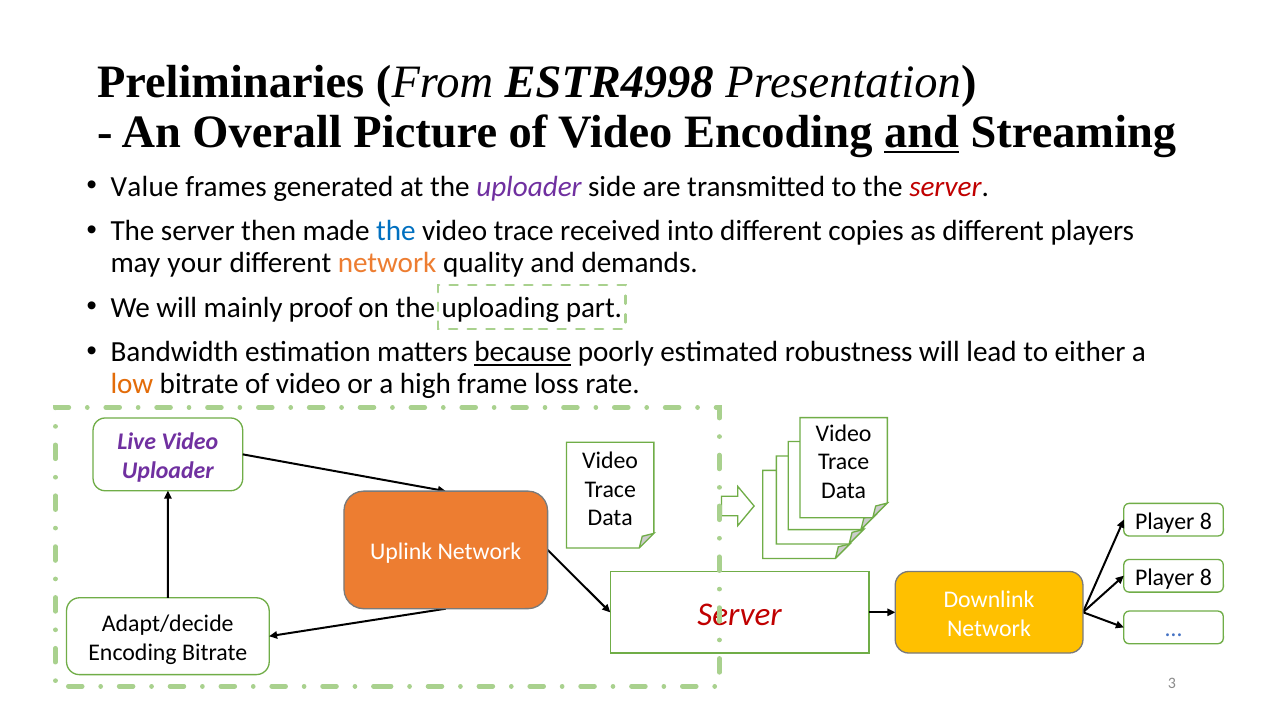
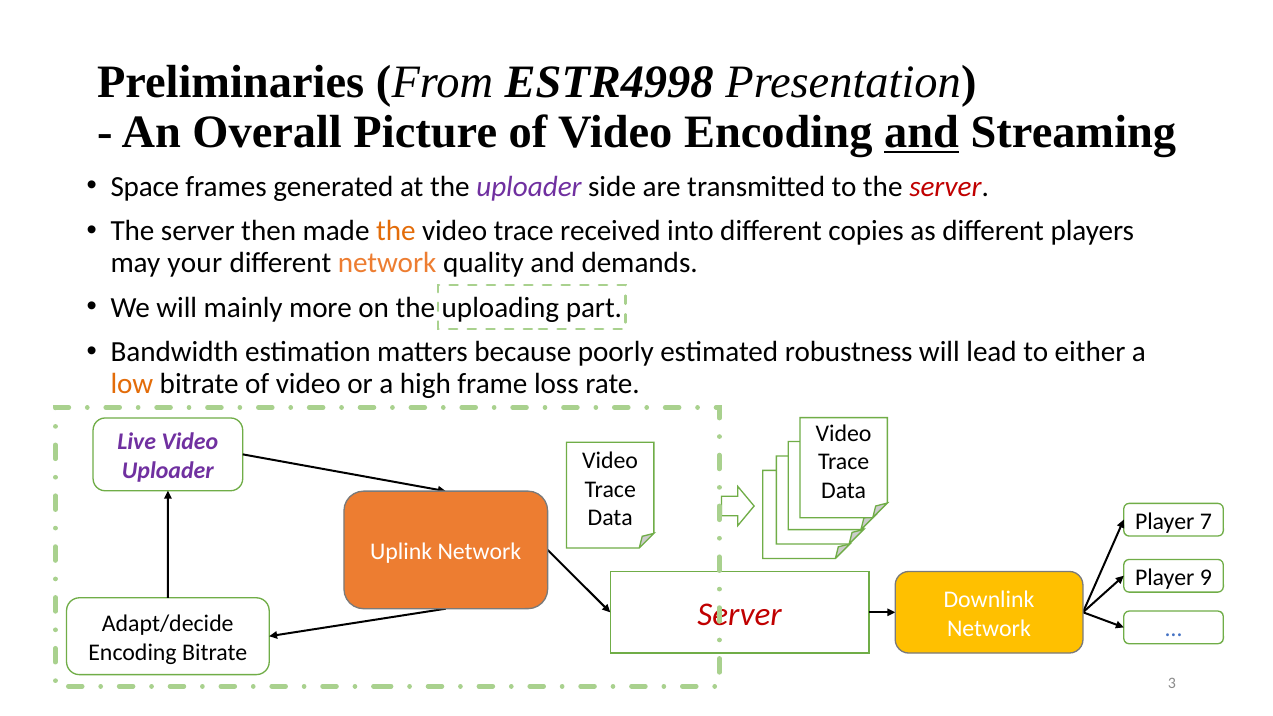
Value: Value -> Space
the at (396, 231) colour: blue -> orange
proof: proof -> more
because underline: present -> none
8 at (1206, 521): 8 -> 7
8 at (1206, 577): 8 -> 9
